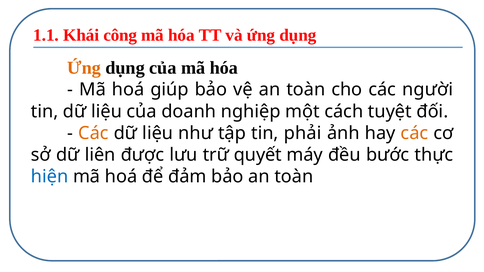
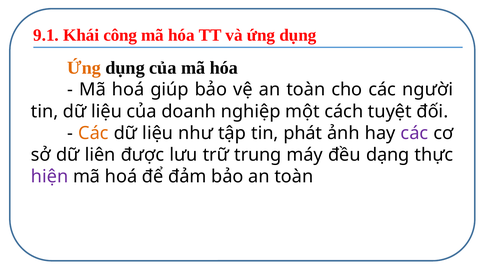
1.1: 1.1 -> 9.1
phải: phải -> phát
các at (414, 133) colour: orange -> purple
quyết: quyết -> trung
bước: bước -> dạng
hiện colour: blue -> purple
